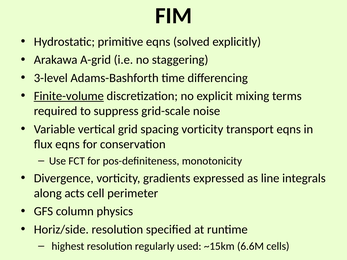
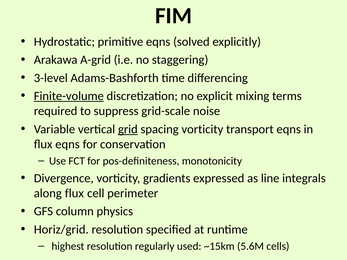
grid underline: none -> present
along acts: acts -> flux
Horiz/side: Horiz/side -> Horiz/grid
6.6M: 6.6M -> 5.6M
